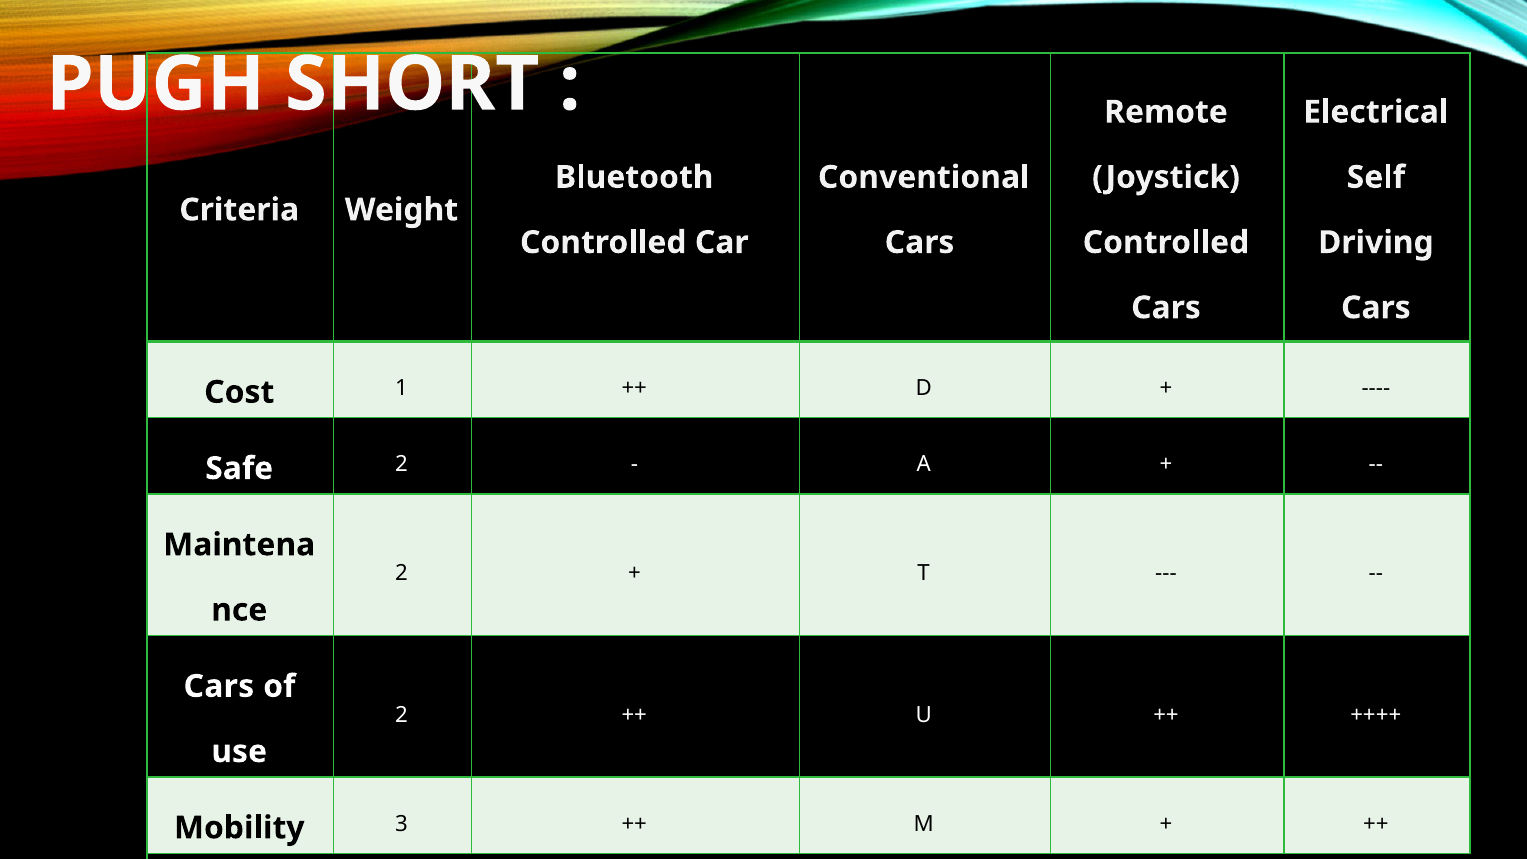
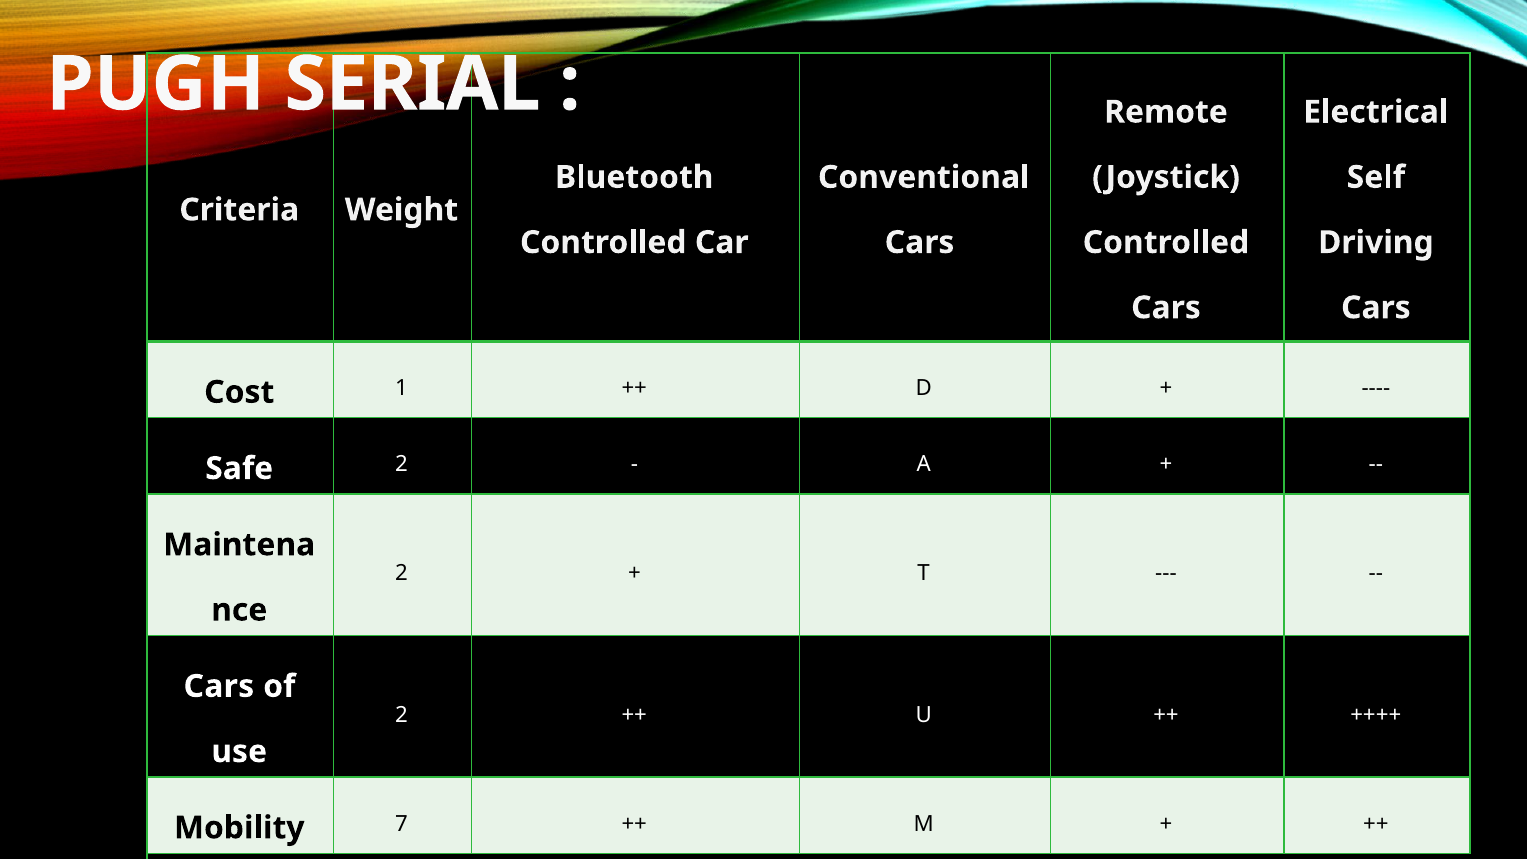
SHORT: SHORT -> SERIAL
Mobility 3: 3 -> 7
